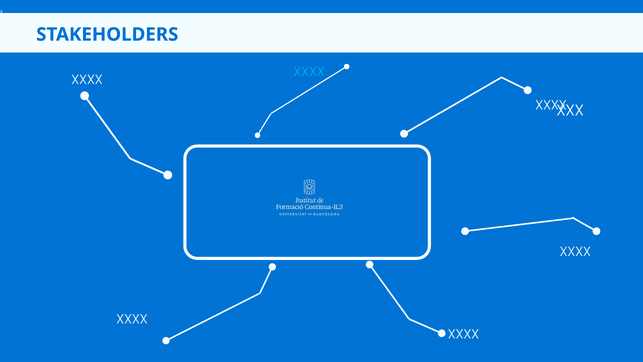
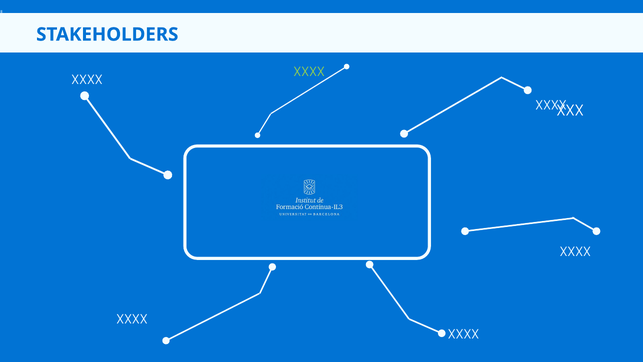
XXXX at (309, 72) colour: light blue -> light green
